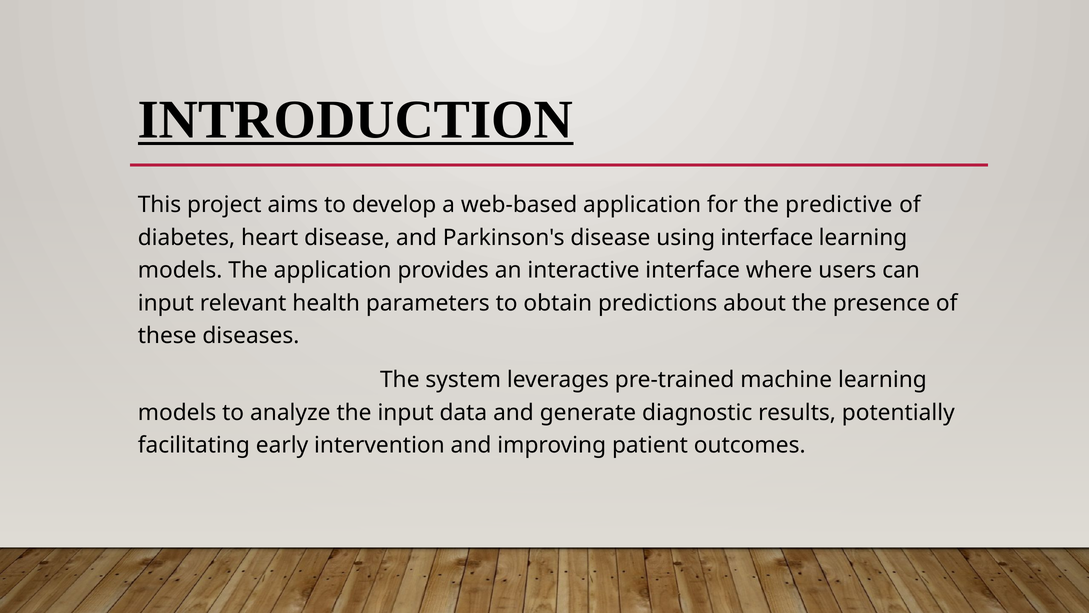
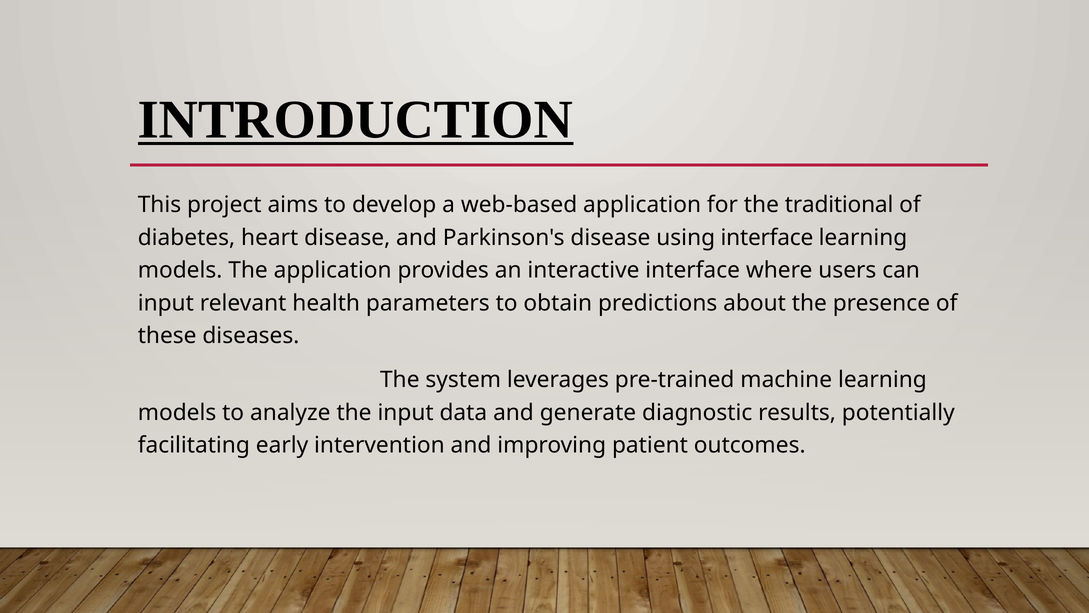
predictive: predictive -> traditional
